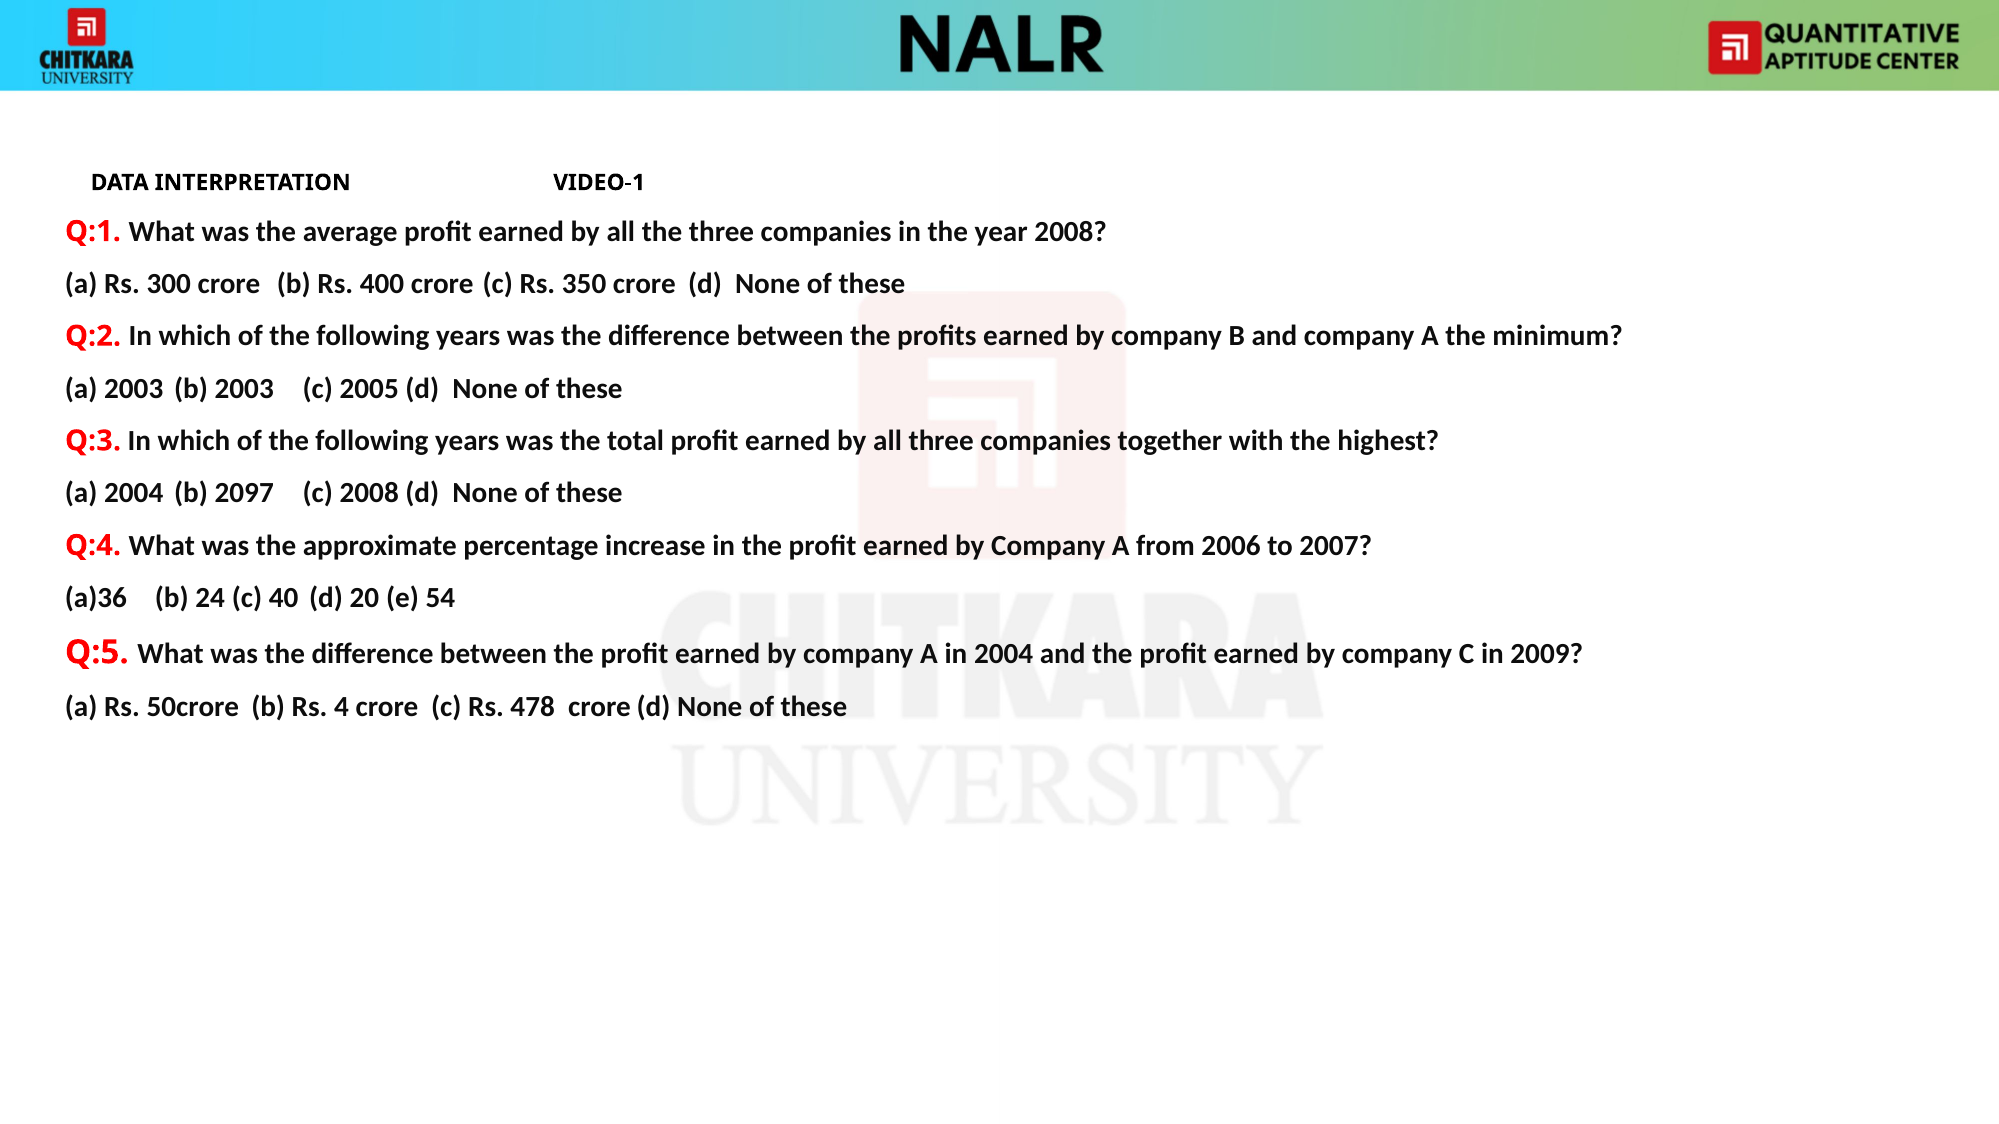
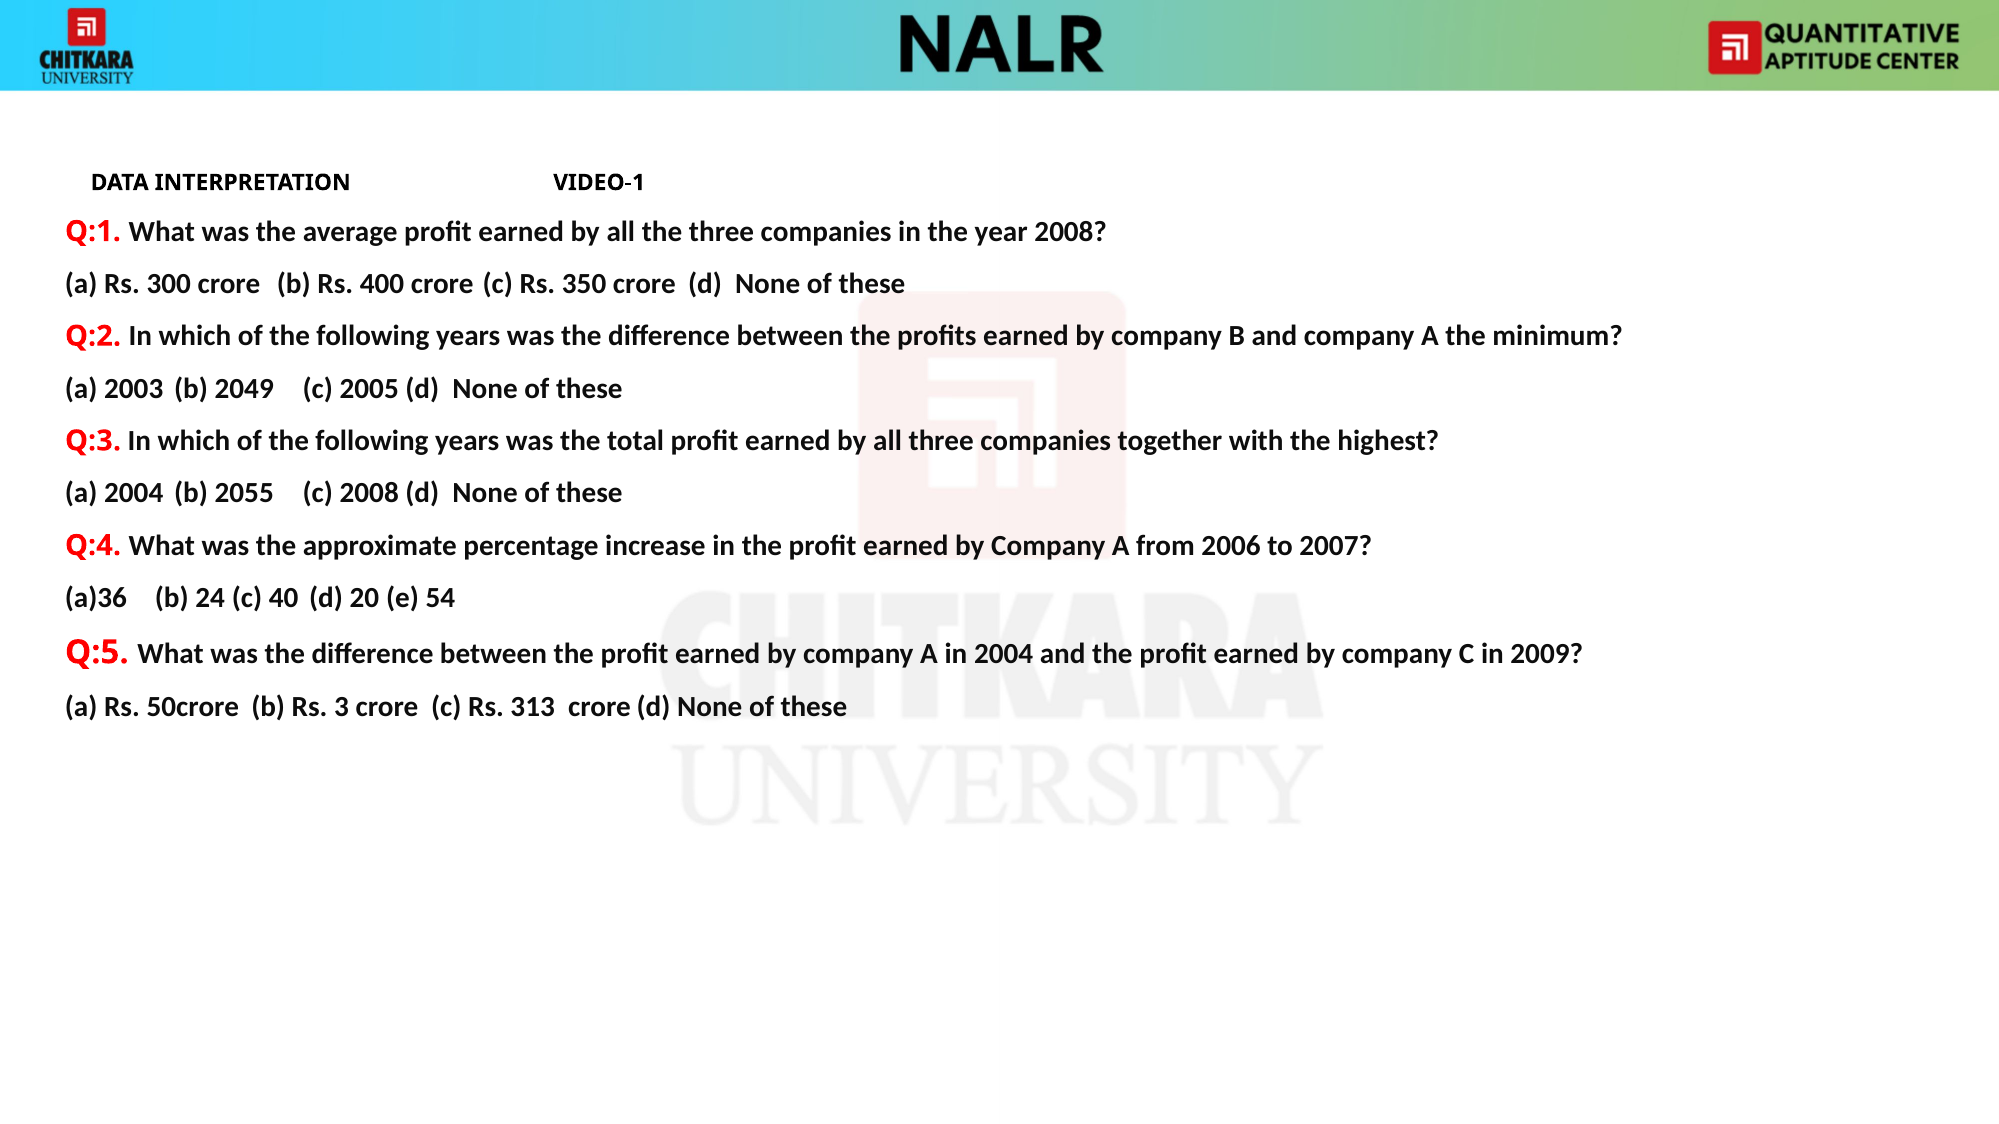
b 2003: 2003 -> 2049
2097: 2097 -> 2055
4: 4 -> 3
478: 478 -> 313
